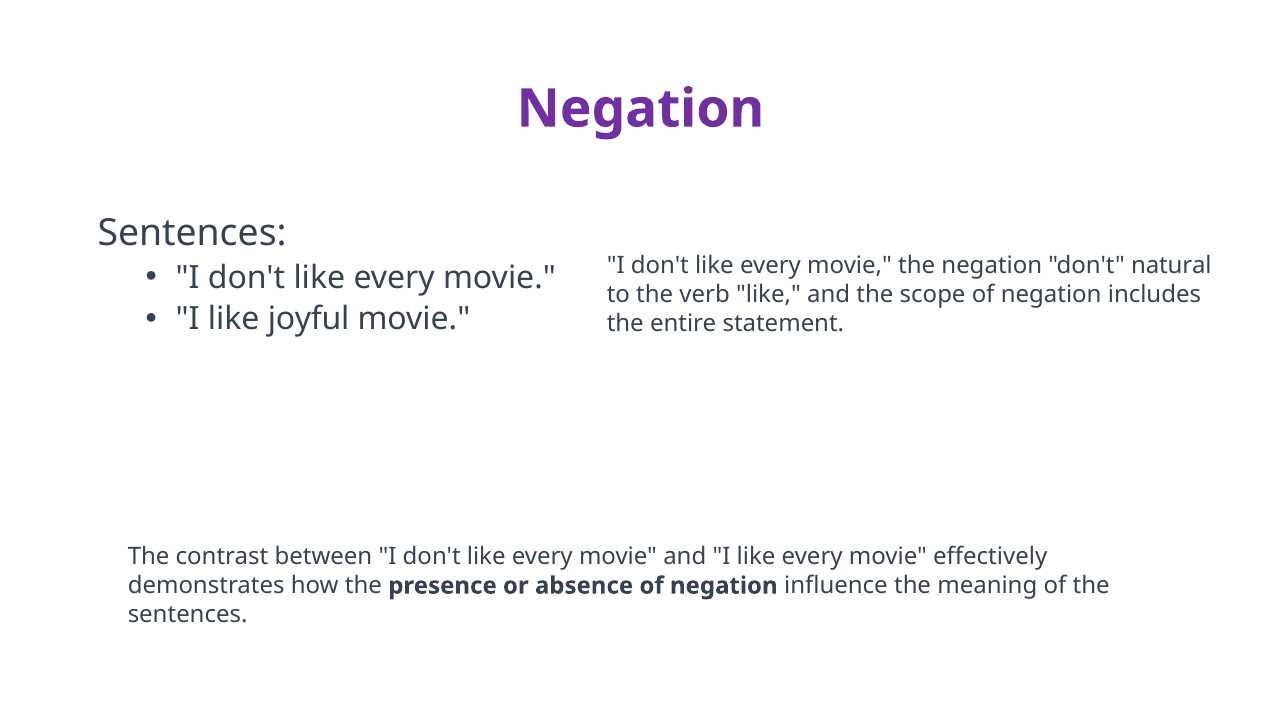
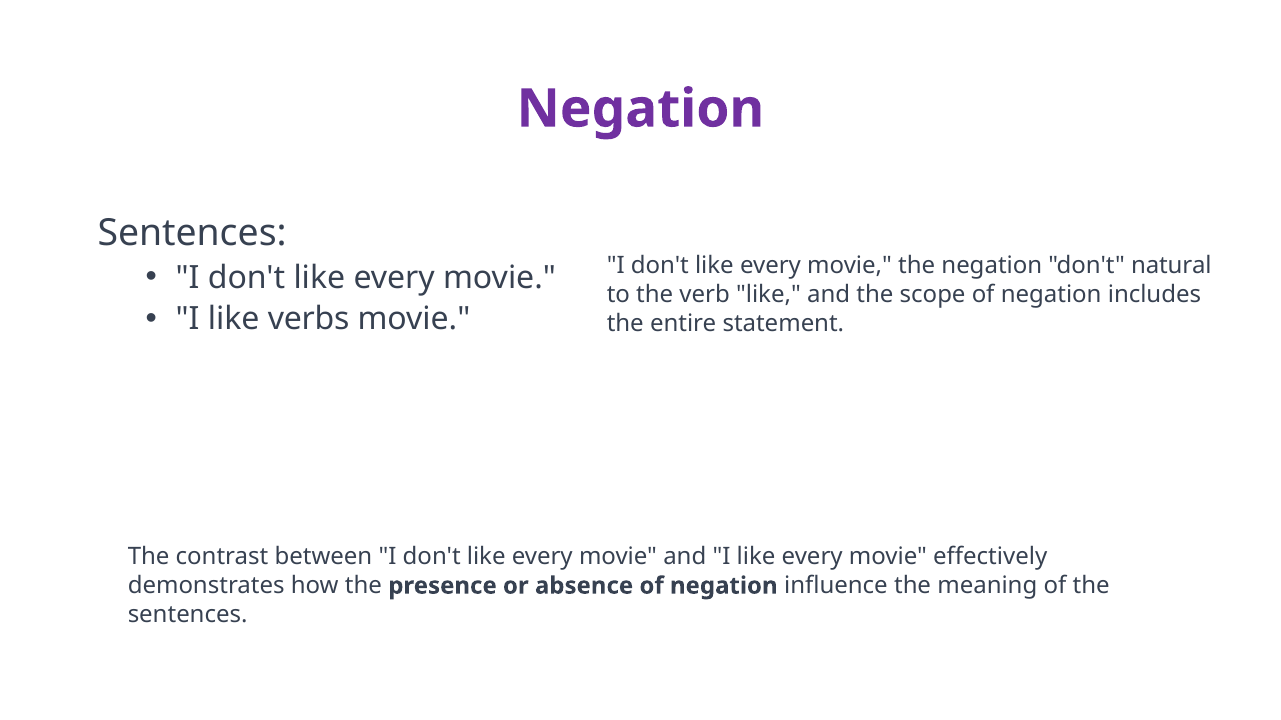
joyful: joyful -> verbs
